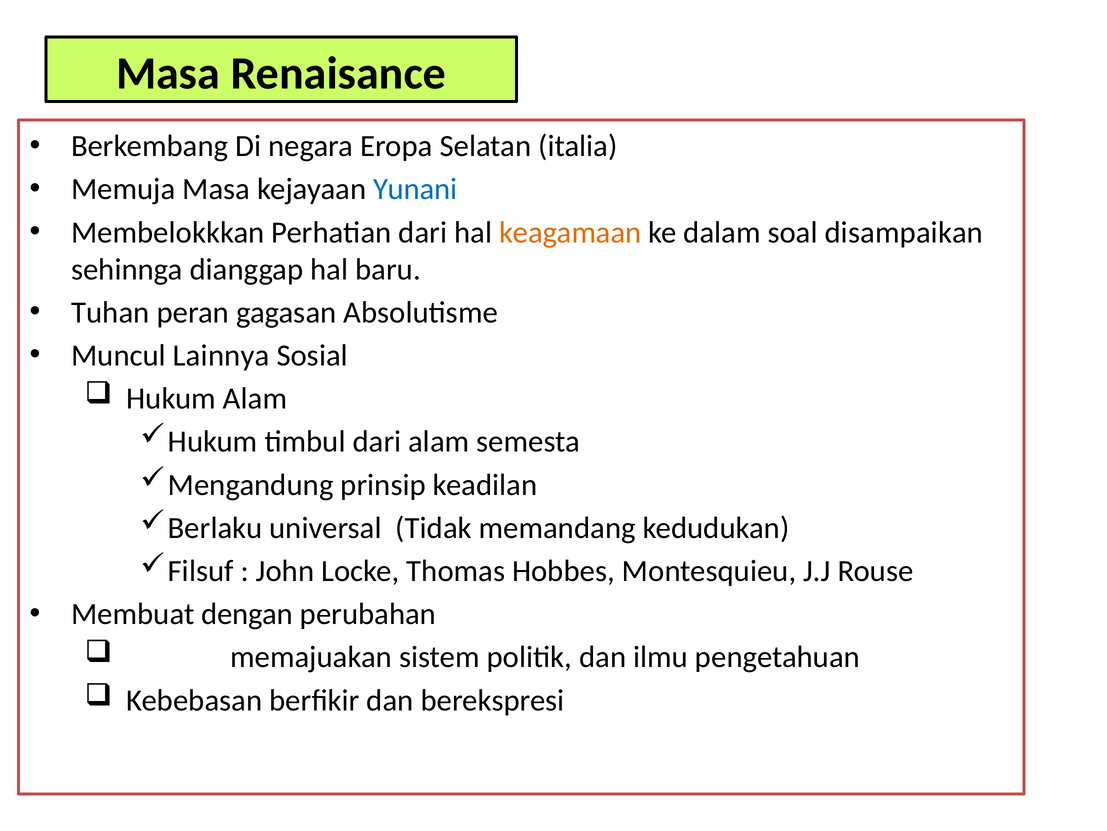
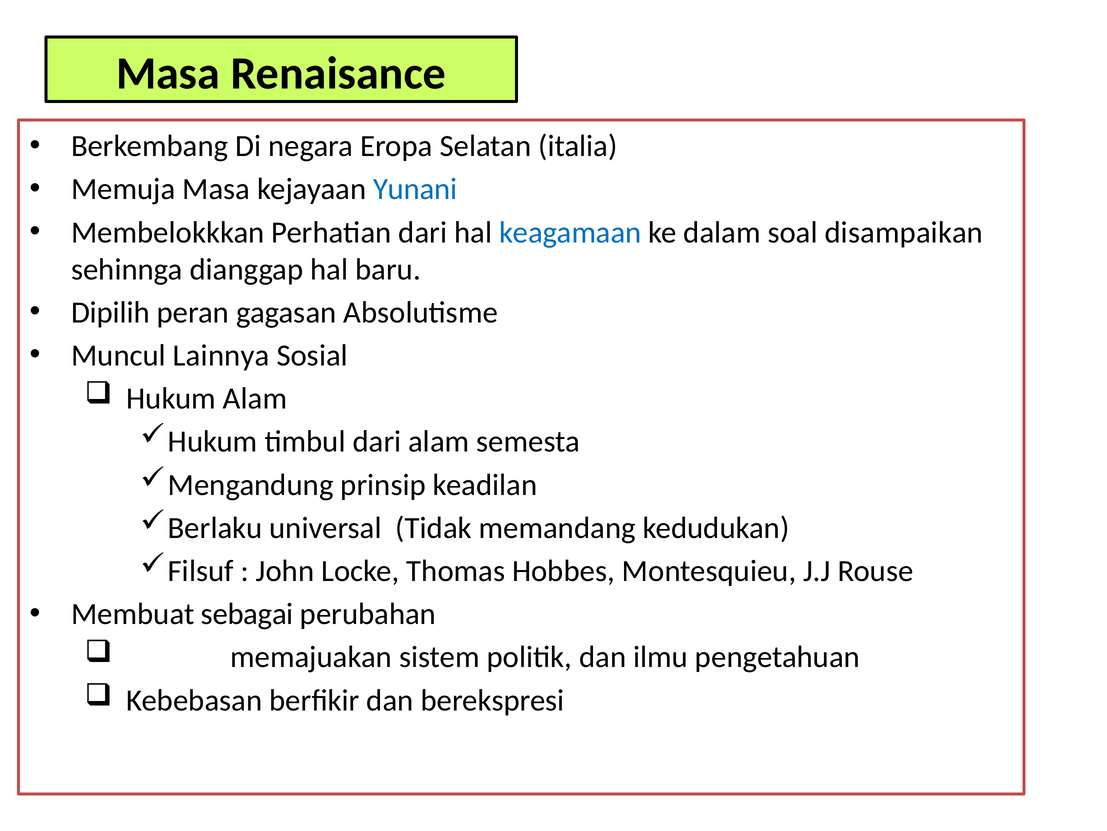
keagamaan colour: orange -> blue
Tuhan: Tuhan -> Dipilih
dengan: dengan -> sebagai
